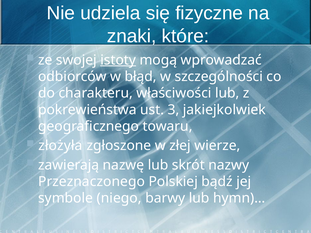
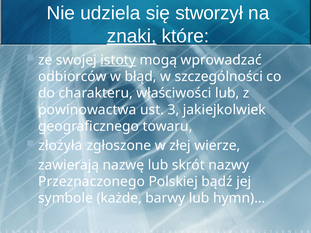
fizyczne: fizyczne -> stworzył
znaki underline: none -> present
pokrewieństwa: pokrewieństwa -> powinowactwa
niego: niego -> każde
